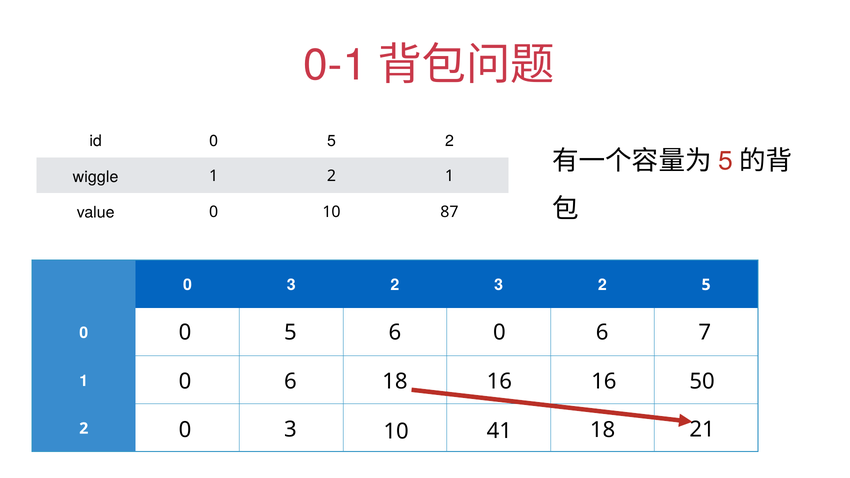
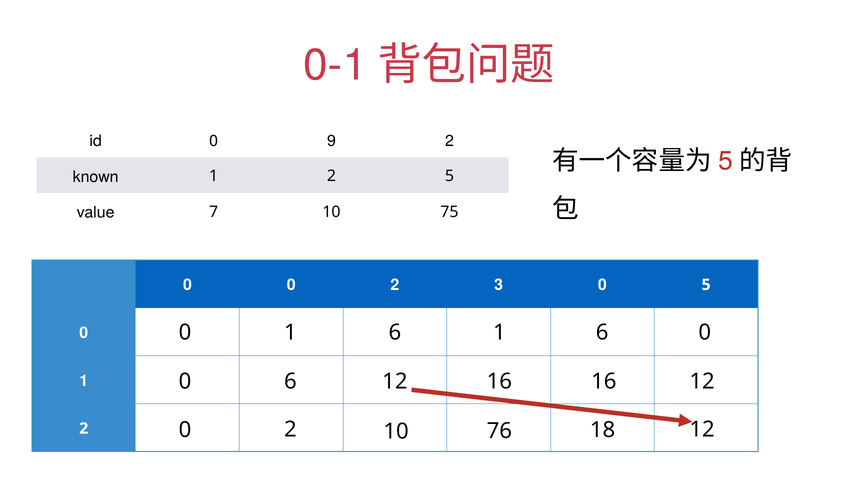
id 0 5: 5 -> 9
wiggle: wiggle -> known
2 1: 1 -> 5
value 0: 0 -> 7
87: 87 -> 75
3 at (291, 285): 3 -> 0
2 3 2: 2 -> 0
5 at (290, 333): 5 -> 1
6 0: 0 -> 1
6 7: 7 -> 0
6 18: 18 -> 12
50 at (702, 381): 50 -> 12
3 at (290, 430): 3 -> 2
41: 41 -> 76
18 21: 21 -> 12
